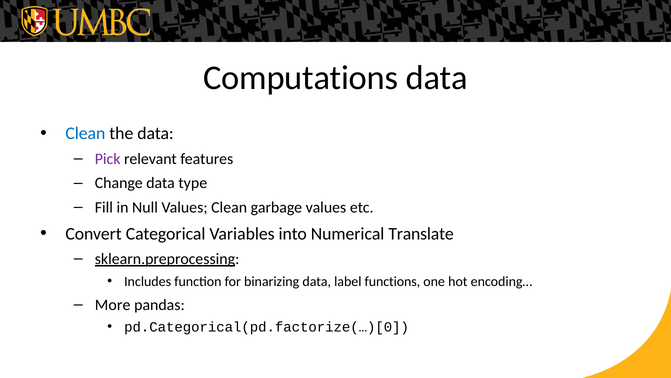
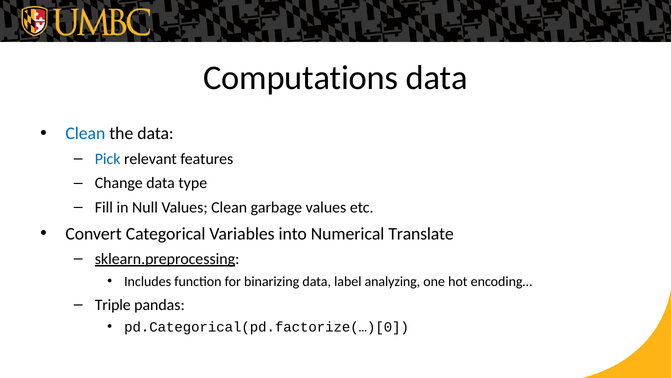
Pick colour: purple -> blue
functions: functions -> analyzing
More: More -> Triple
